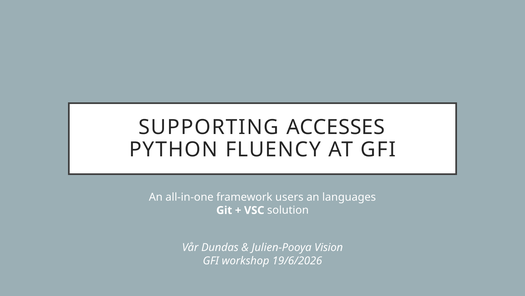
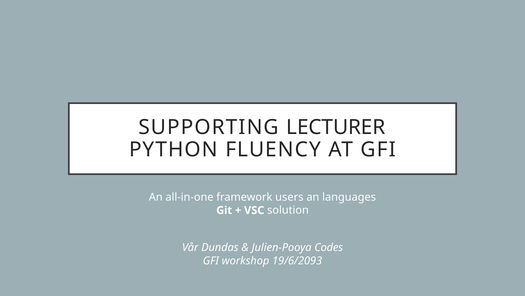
ACCESSES: ACCESSES -> LECTURER
Vision: Vision -> Codes
19/6/2026: 19/6/2026 -> 19/6/2093
